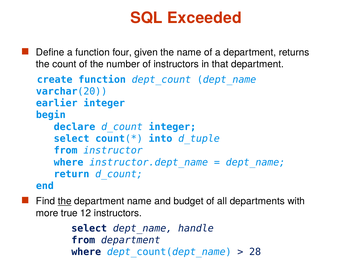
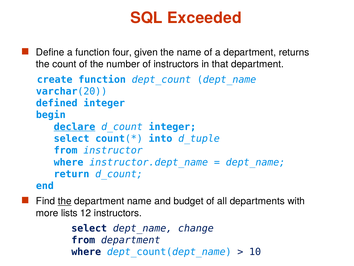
earlier: earlier -> defined
declare underline: none -> present
true: true -> lists
handle: handle -> change
28: 28 -> 10
